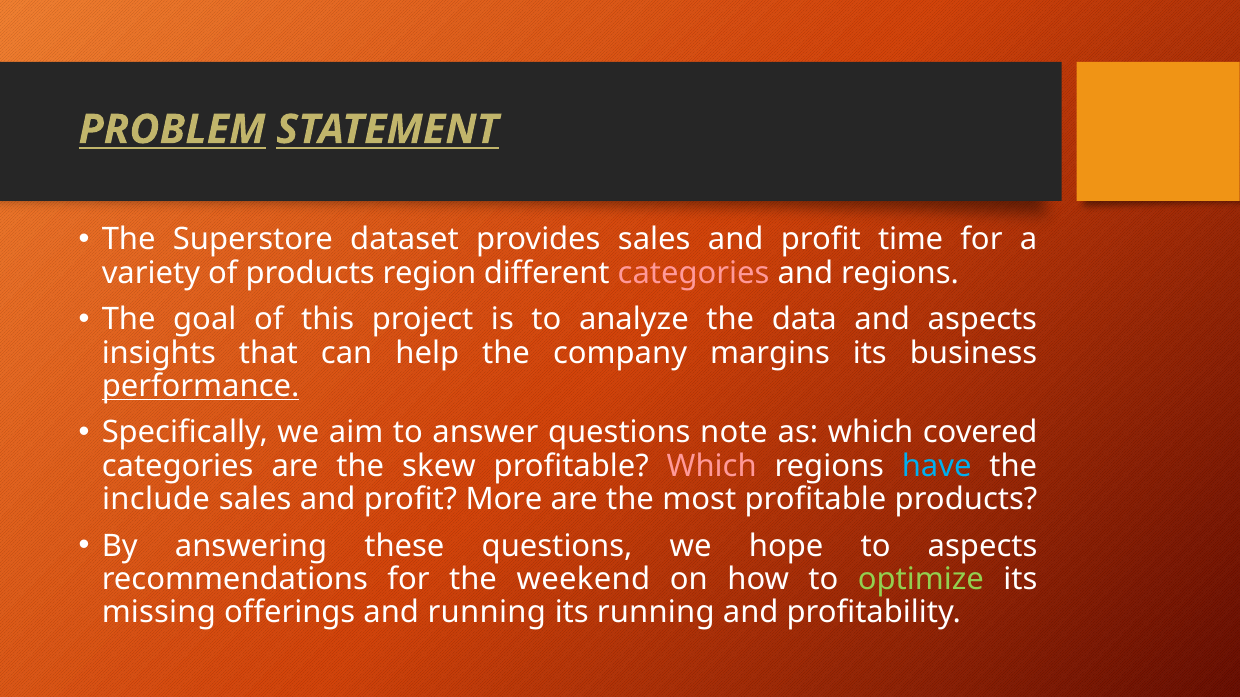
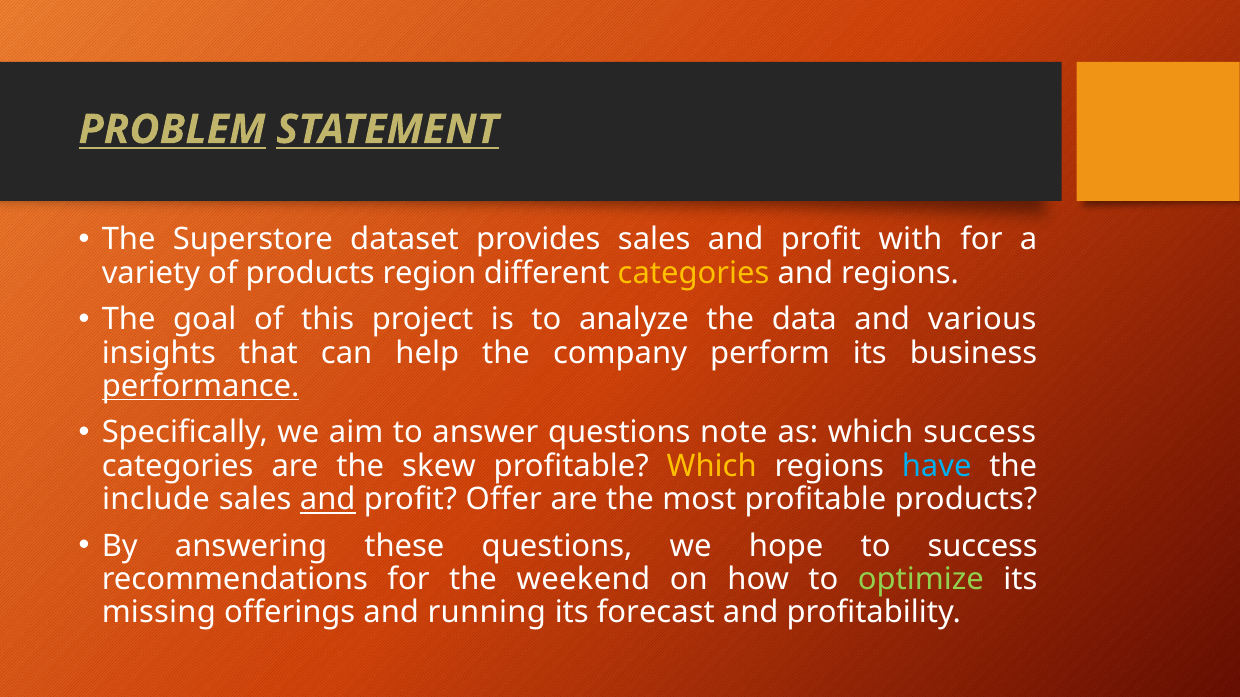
time: time -> with
categories at (694, 273) colour: pink -> yellow
and aspects: aspects -> various
margins: margins -> perform
which covered: covered -> success
Which at (712, 466) colour: pink -> yellow
and at (328, 500) underline: none -> present
More: More -> Offer
to aspects: aspects -> success
its running: running -> forecast
